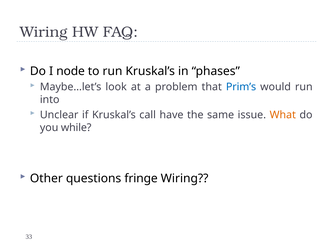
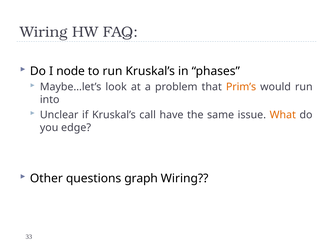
Prim’s colour: blue -> orange
while: while -> edge
fringe: fringe -> graph
